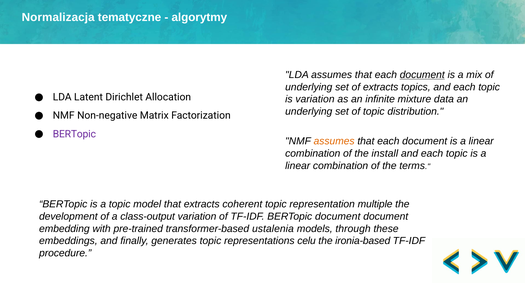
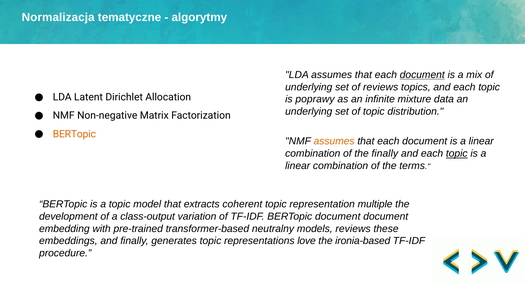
of extracts: extracts -> reviews
is variation: variation -> poprawy
BERTopic at (74, 134) colour: purple -> orange
the install: install -> finally
topic at (457, 154) underline: none -> present
ustalenia: ustalenia -> neutralny
models through: through -> reviews
celu: celu -> love
